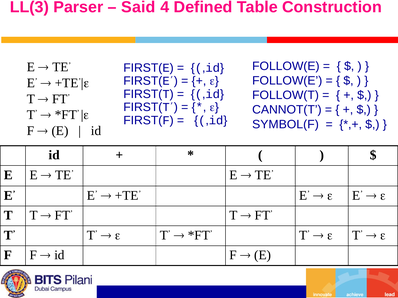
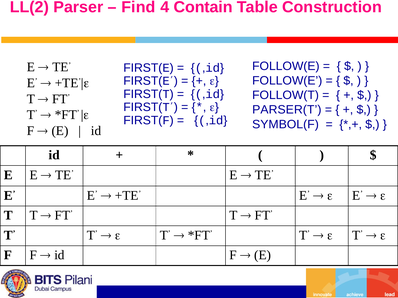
LL(3: LL(3 -> LL(2
Said: Said -> Find
Defined: Defined -> Contain
CANNOT(T: CANNOT(T -> PARSER(T
